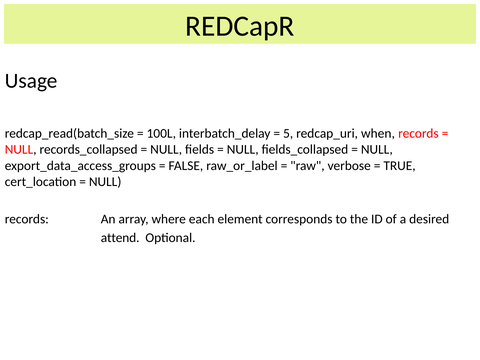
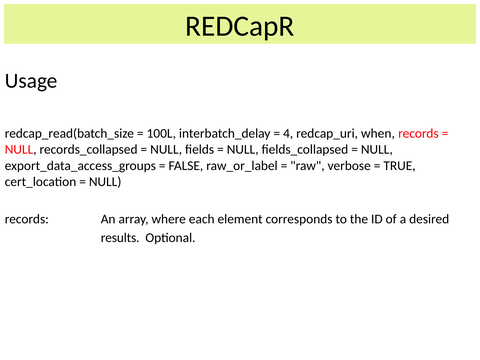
5: 5 -> 4
attend: attend -> results
